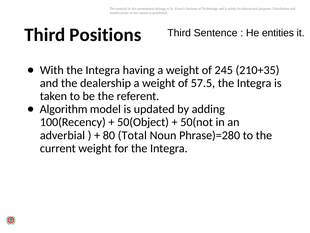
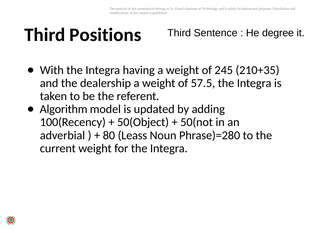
entities: entities -> degree
Total: Total -> Leass
